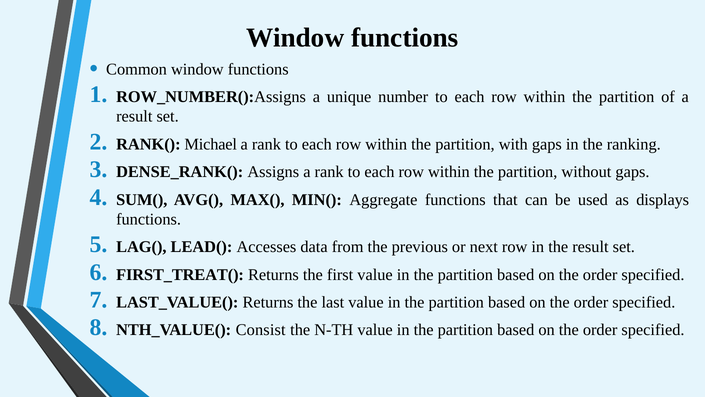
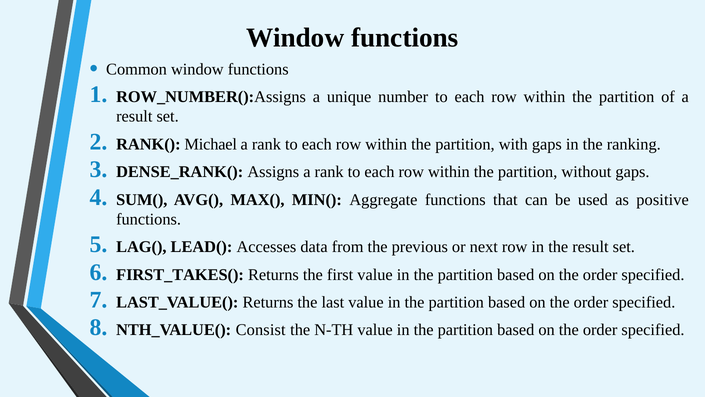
displays: displays -> positive
FIRST_TREAT(: FIRST_TREAT( -> FIRST_TAKES(
